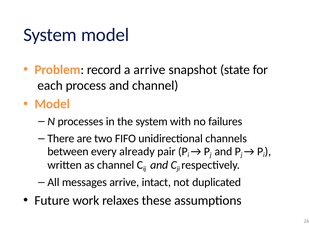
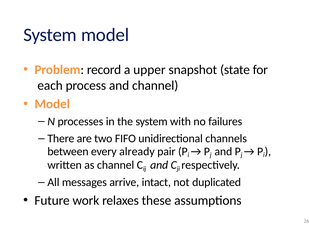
a arrive: arrive -> upper
